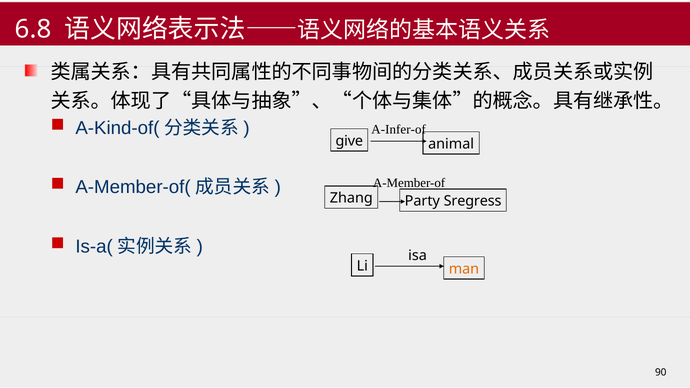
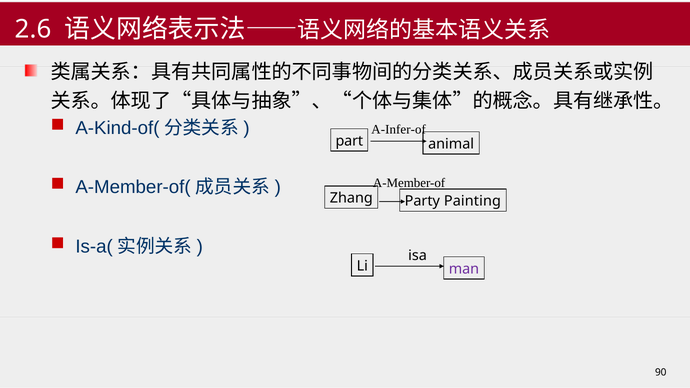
6.8: 6.8 -> 2.6
give: give -> part
Sregress: Sregress -> Painting
man colour: orange -> purple
